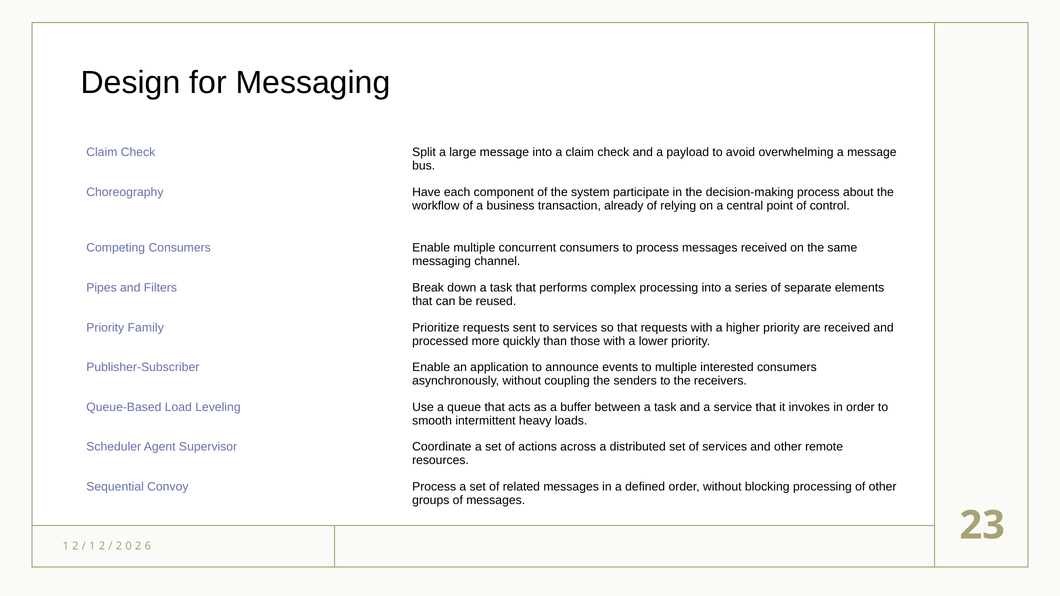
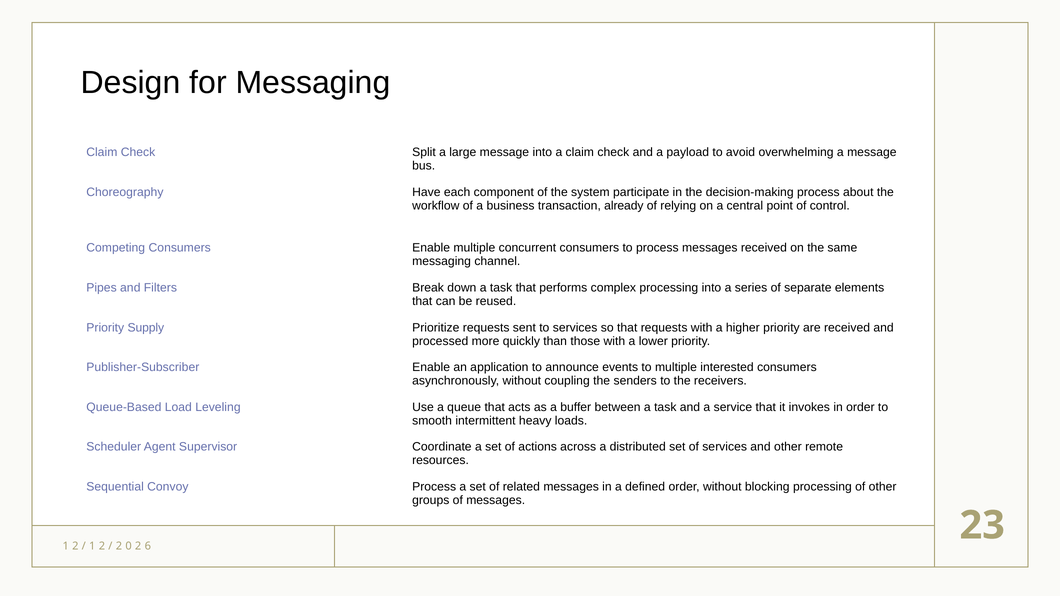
Family: Family -> Supply
